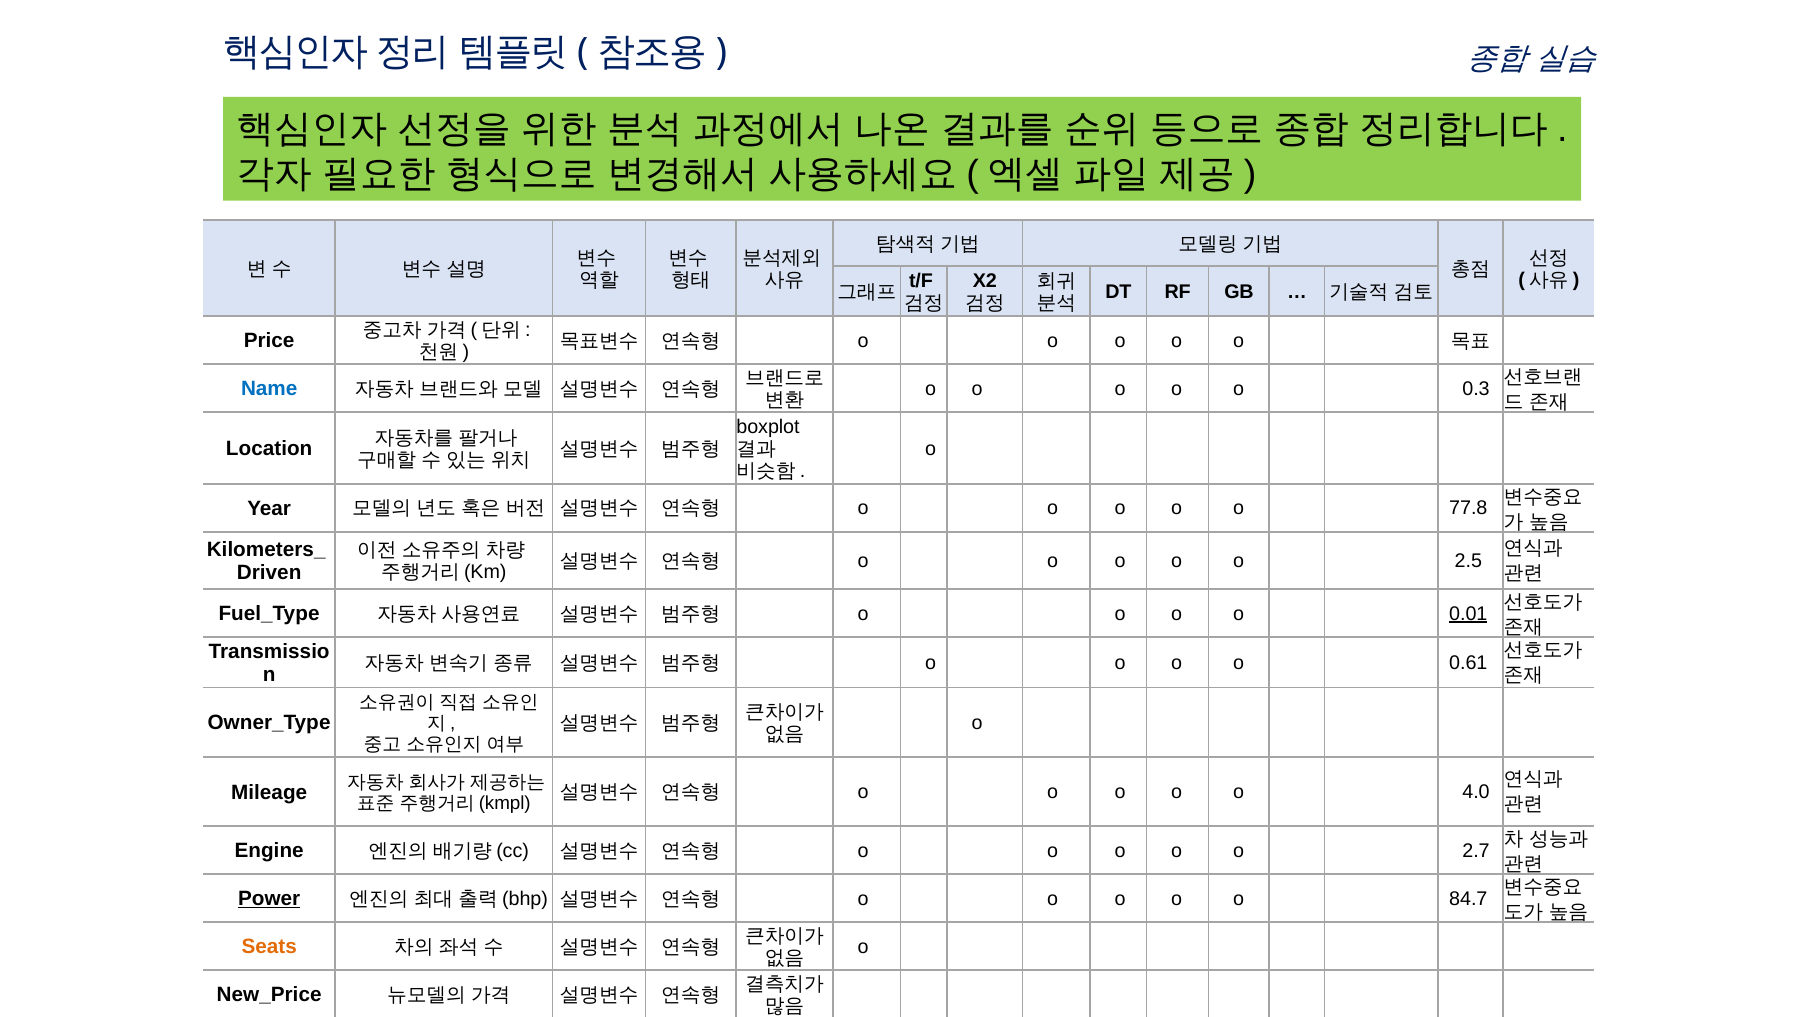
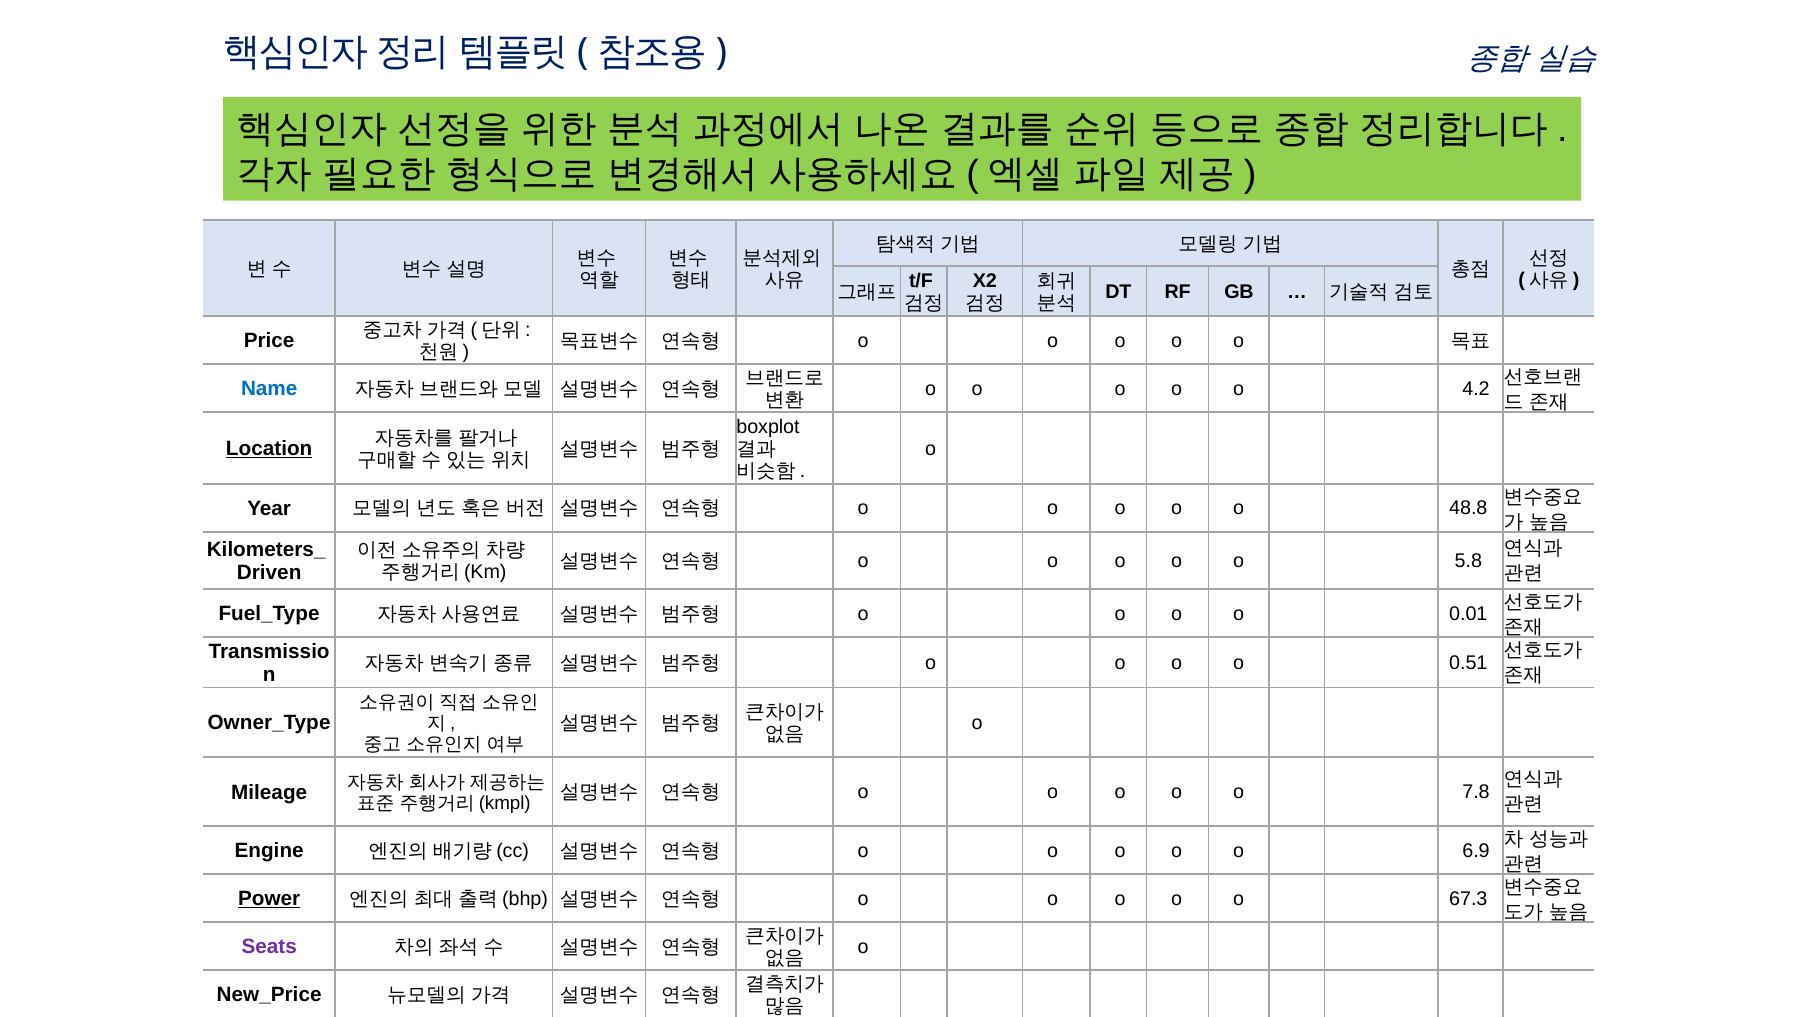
0.3: 0.3 -> 4.2
Location underline: none -> present
77.8: 77.8 -> 48.8
2.5: 2.5 -> 5.8
0.01 underline: present -> none
0.61: 0.61 -> 0.51
4.0: 4.0 -> 7.8
2.7: 2.7 -> 6.9
84.7: 84.7 -> 67.3
Seats colour: orange -> purple
